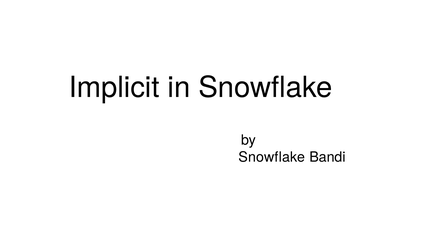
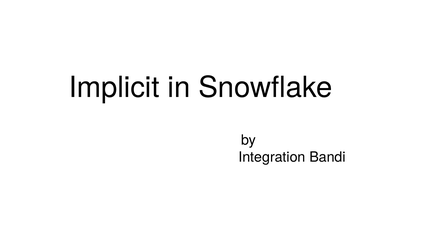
Snowflake at (272, 157): Snowflake -> Integration
